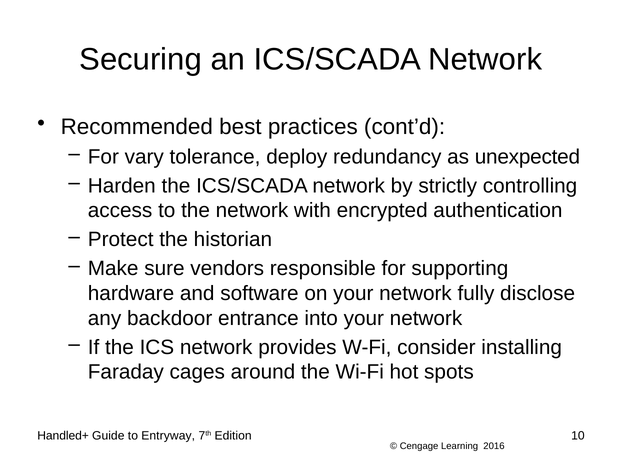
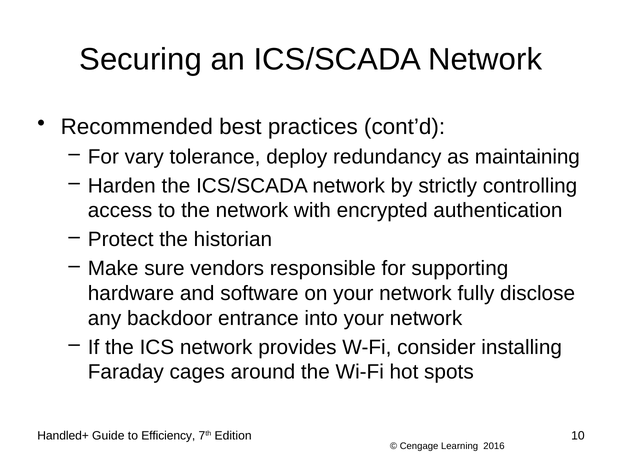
unexpected: unexpected -> maintaining
Entryway: Entryway -> Efficiency
